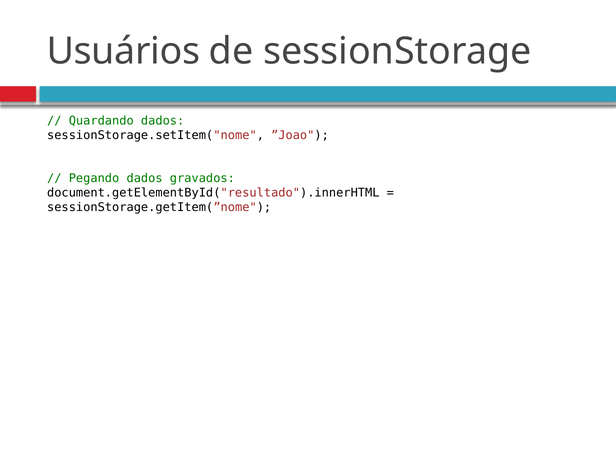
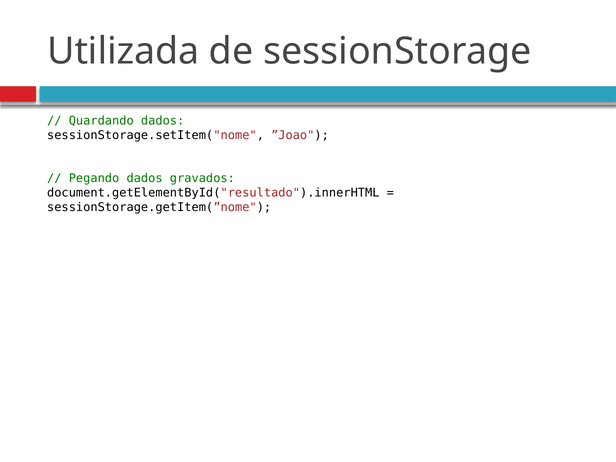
Usuários: Usuários -> Utilizada
